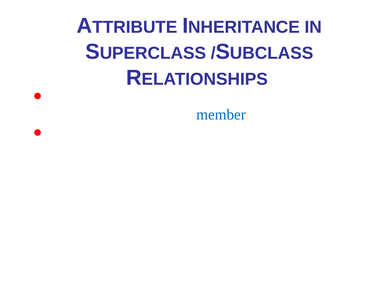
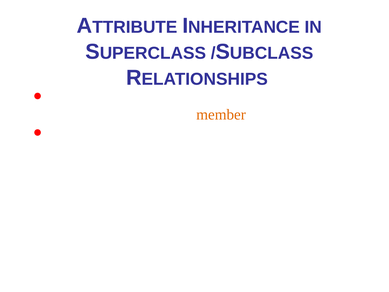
member at (221, 115) colour: blue -> orange
